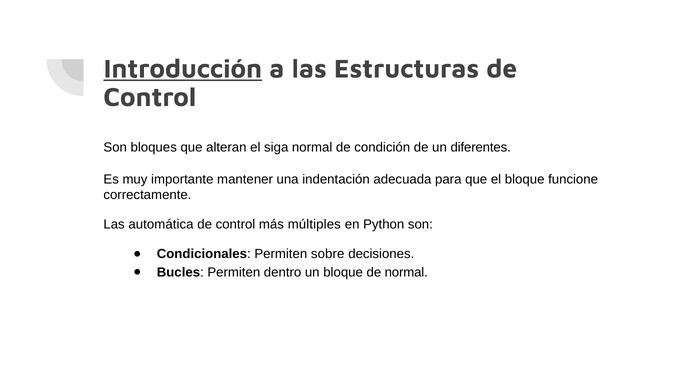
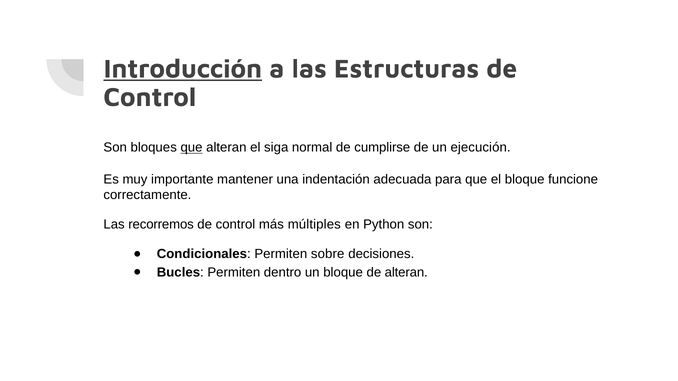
que at (192, 148) underline: none -> present
condición: condición -> cumplirse
diferentes: diferentes -> ejecución
automática: automática -> recorremos
de normal: normal -> alteran
